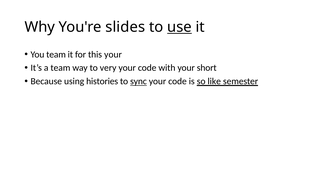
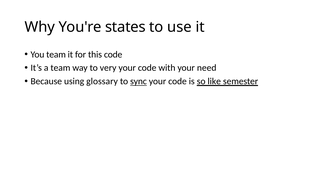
slides: slides -> states
use underline: present -> none
this your: your -> code
short: short -> need
histories: histories -> glossary
